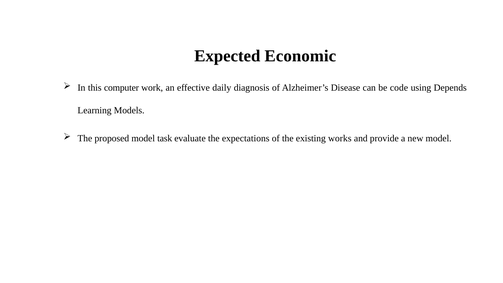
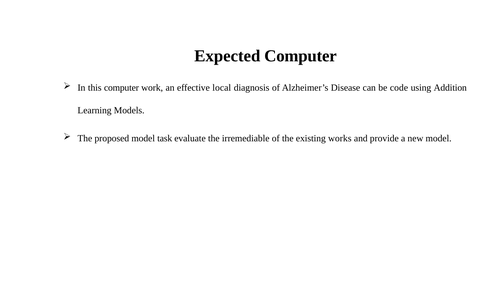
Expected Economic: Economic -> Computer
daily: daily -> local
Depends: Depends -> Addition
expectations: expectations -> irremediable
